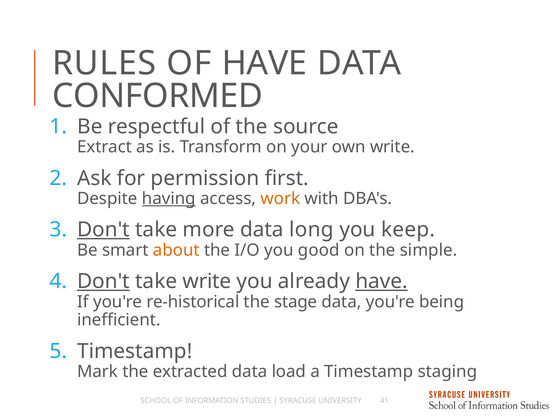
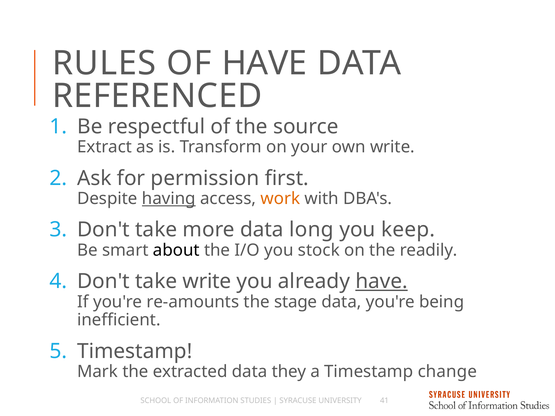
CONFORMED: CONFORMED -> REFERENCED
Don't at (103, 230) underline: present -> none
about colour: orange -> black
good: good -> stock
simple: simple -> readily
Don't at (103, 282) underline: present -> none
re-historical: re-historical -> re-amounts
load: load -> they
staging: staging -> change
